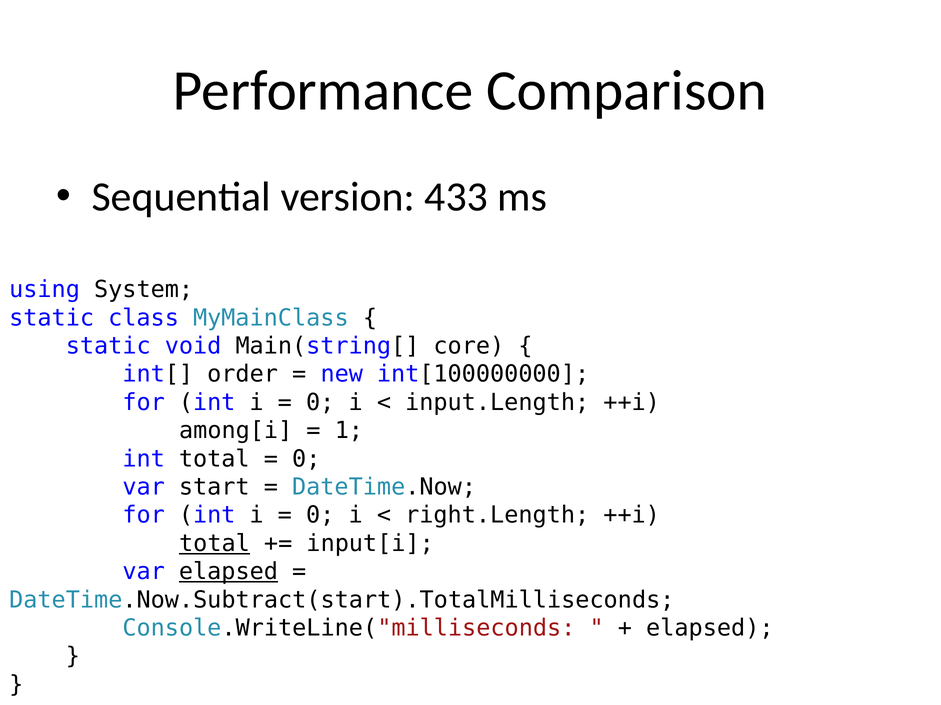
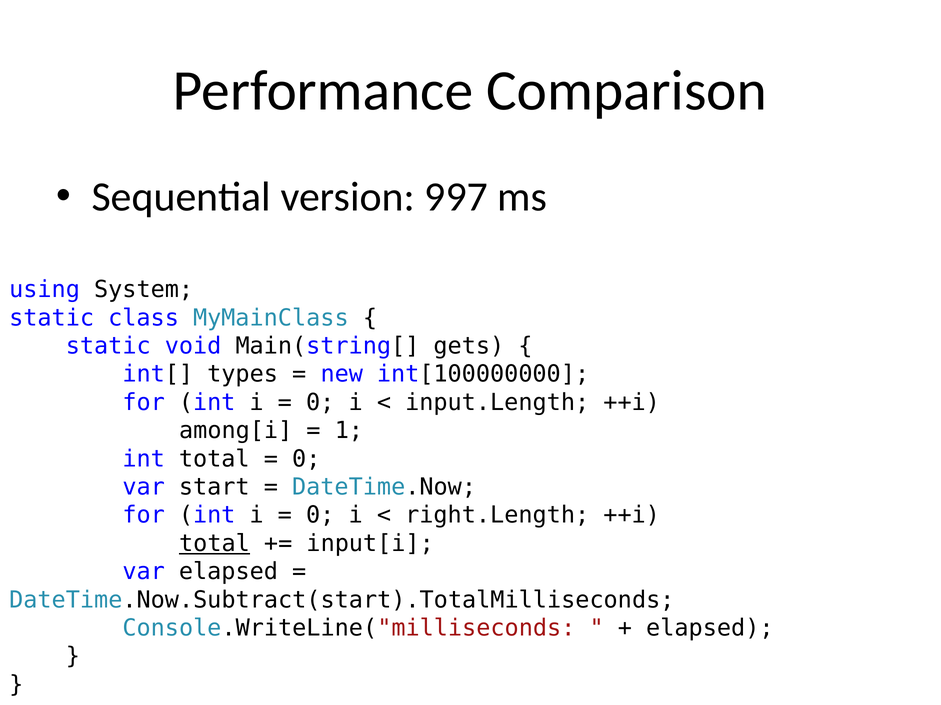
433: 433 -> 997
core: core -> gets
order: order -> types
elapsed at (228, 572) underline: present -> none
